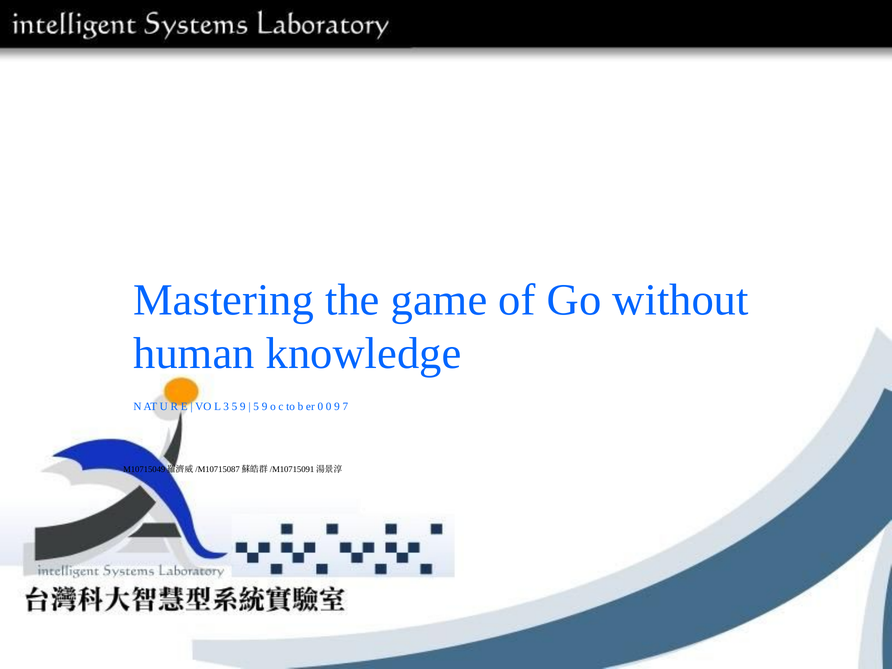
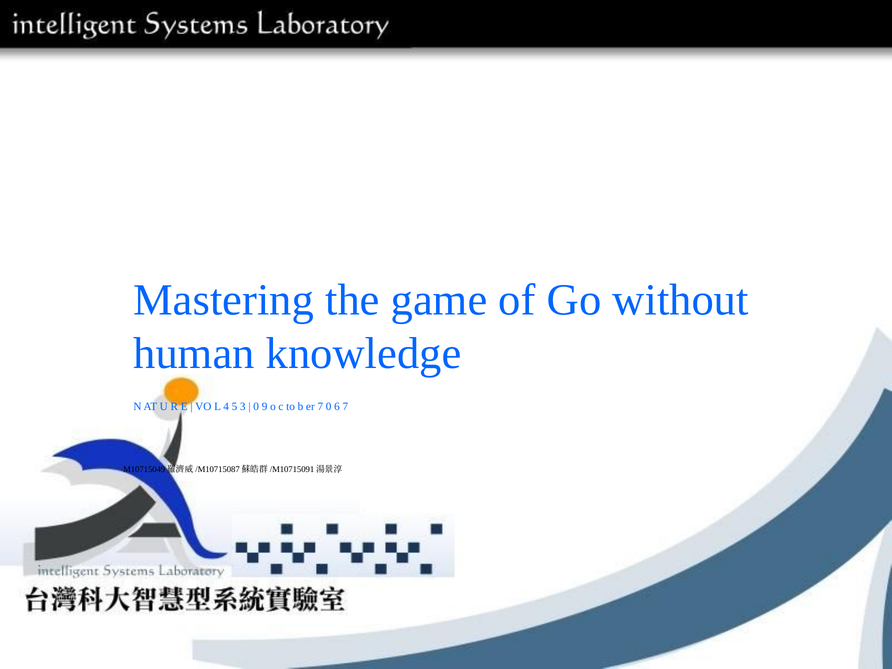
3: 3 -> 4
9 at (243, 407): 9 -> 3
5 at (256, 407): 5 -> 0
er 0: 0 -> 7
0 9: 9 -> 6
